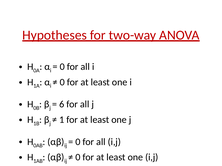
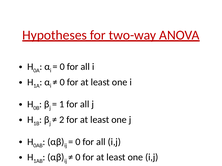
6: 6 -> 1
1: 1 -> 2
